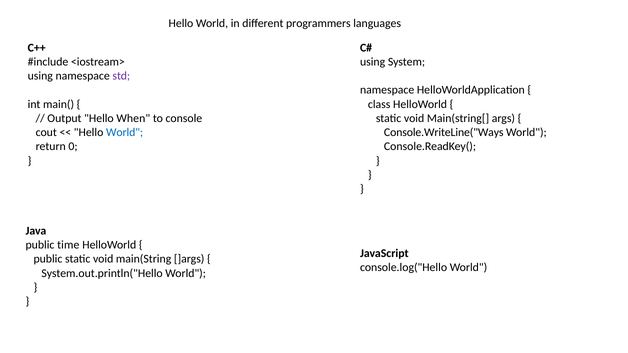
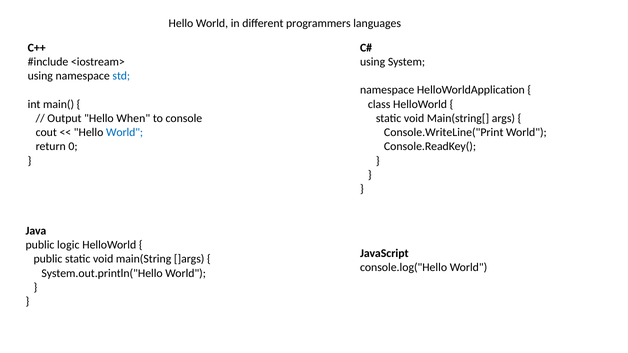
std colour: purple -> blue
Console.WriteLine("Ways: Console.WriteLine("Ways -> Console.WriteLine("Print
time: time -> logic
